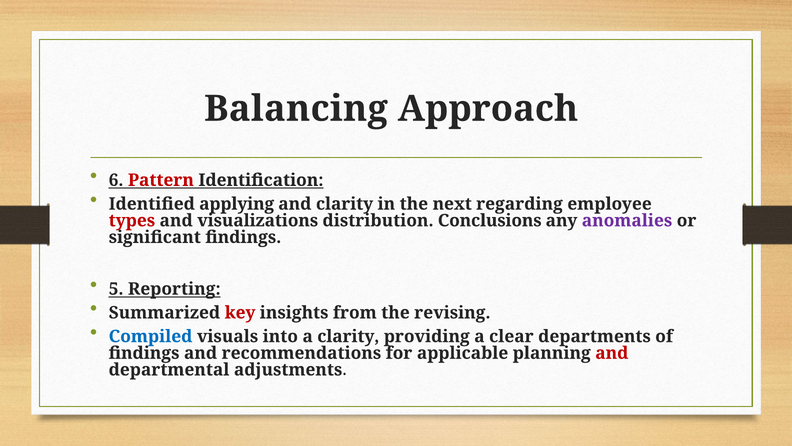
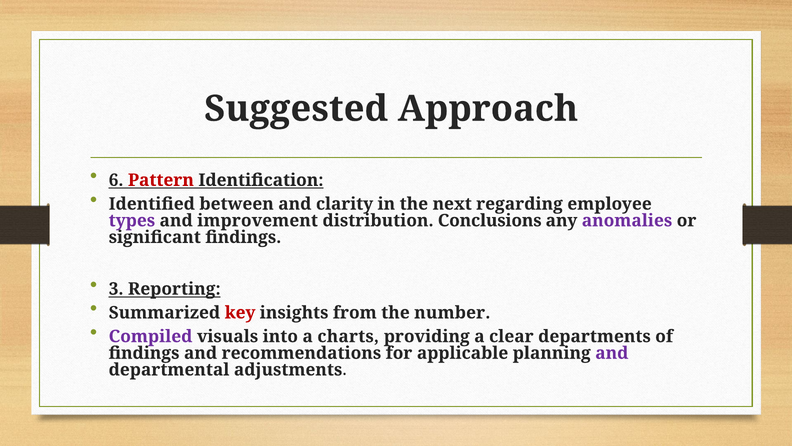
Balancing: Balancing -> Suggested
applying: applying -> between
types colour: red -> purple
visualizations: visualizations -> improvement
5: 5 -> 3
revising: revising -> number
Compiled colour: blue -> purple
a clarity: clarity -> charts
and at (612, 353) colour: red -> purple
